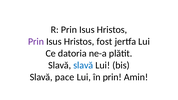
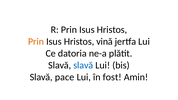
Prin at (36, 42) colour: purple -> orange
fost: fost -> vină
în prin: prin -> fost
